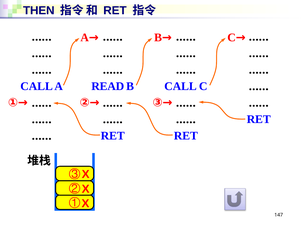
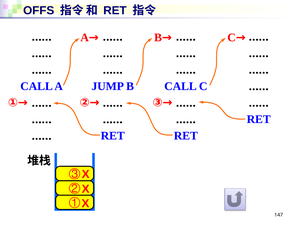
THEN: THEN -> OFFS
READ: READ -> JUMP
